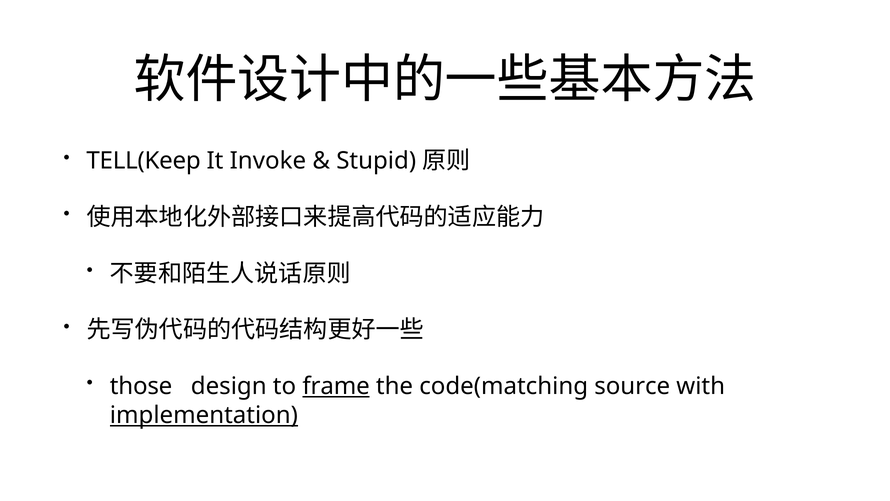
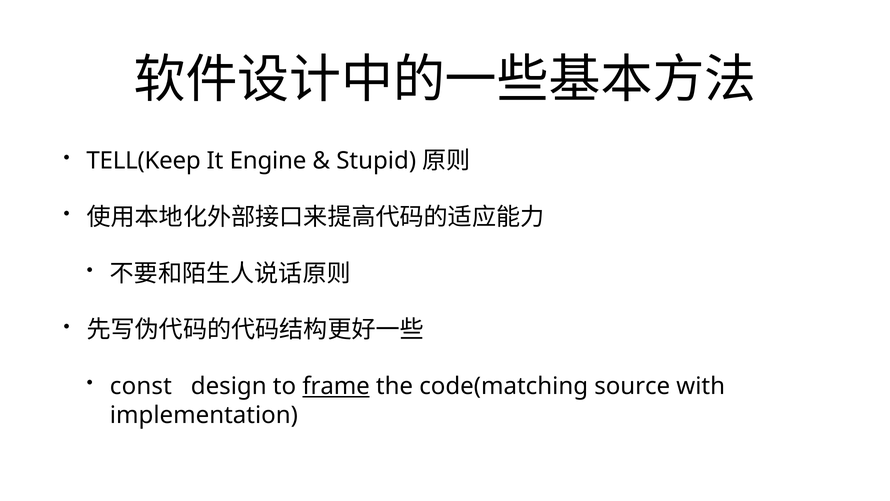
Invoke: Invoke -> Engine
those: those -> const
implementation underline: present -> none
